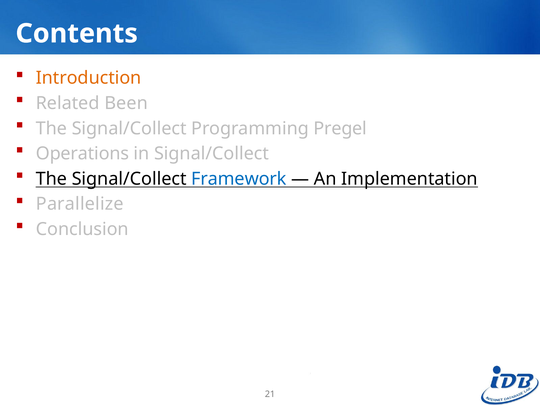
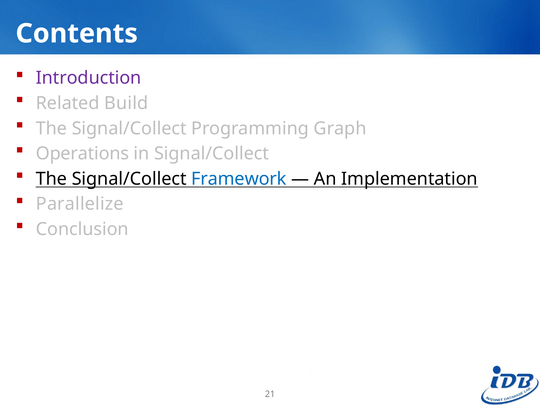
Introduction colour: orange -> purple
Been: Been -> Build
Pregel: Pregel -> Graph
